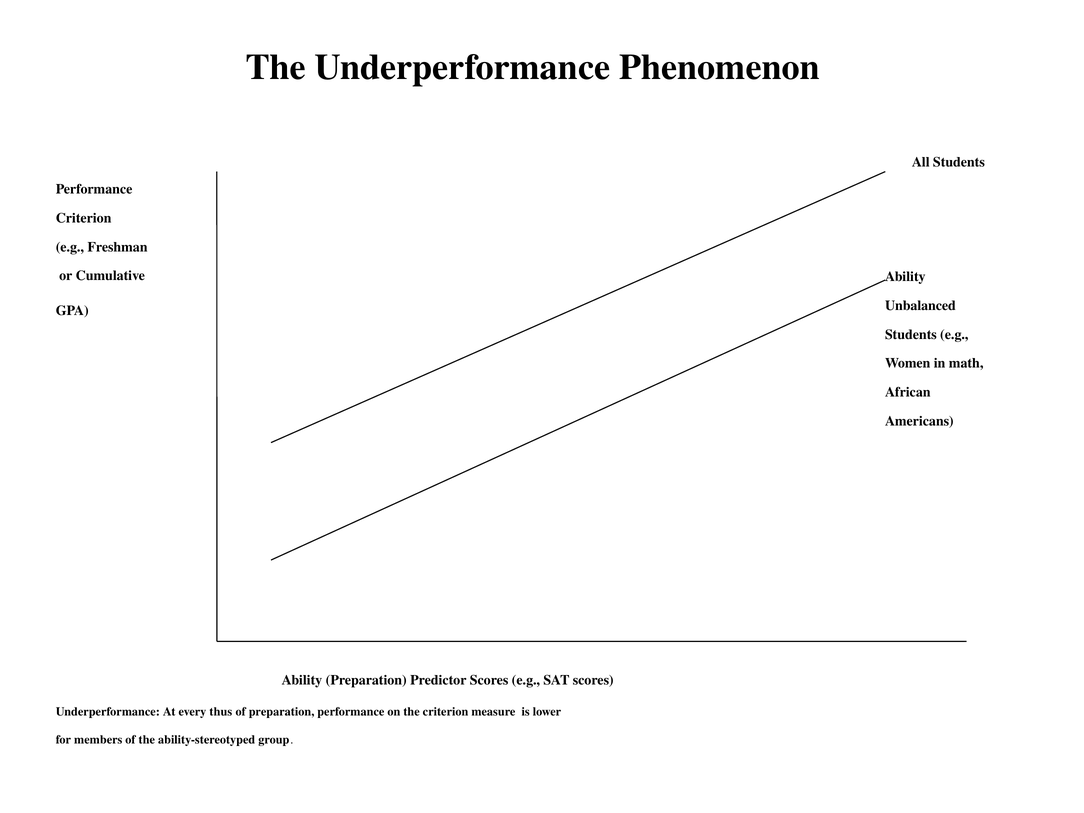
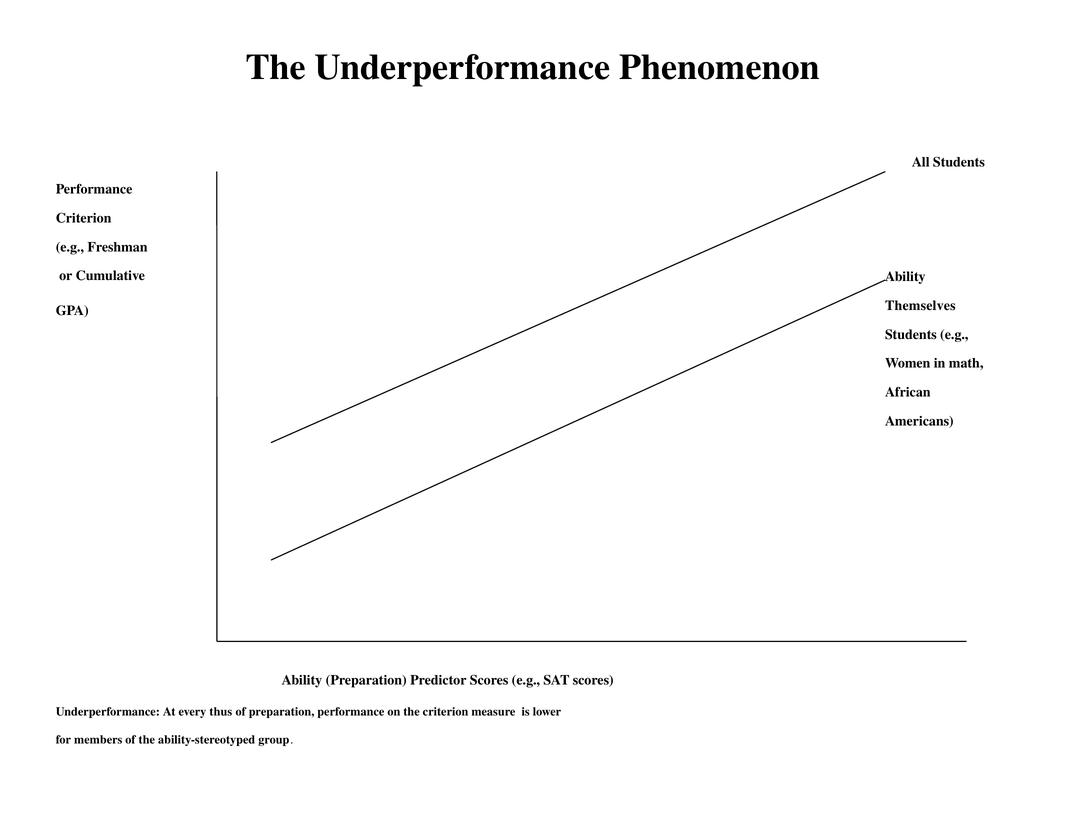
Unbalanced: Unbalanced -> Themselves
